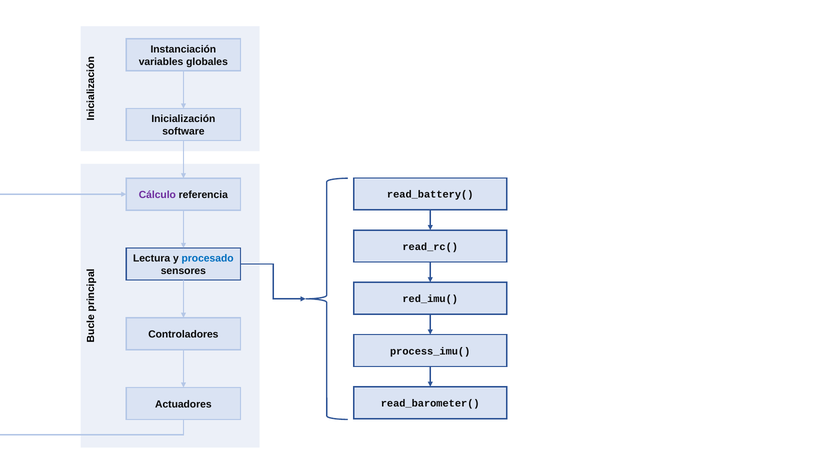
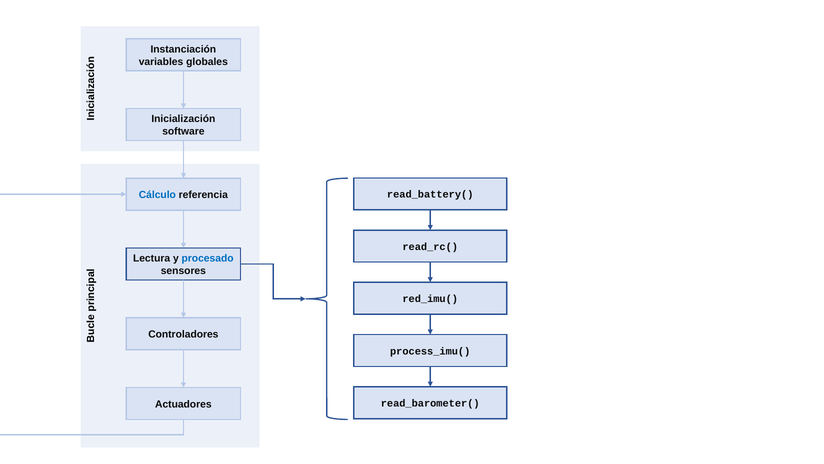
Cálculo colour: purple -> blue
